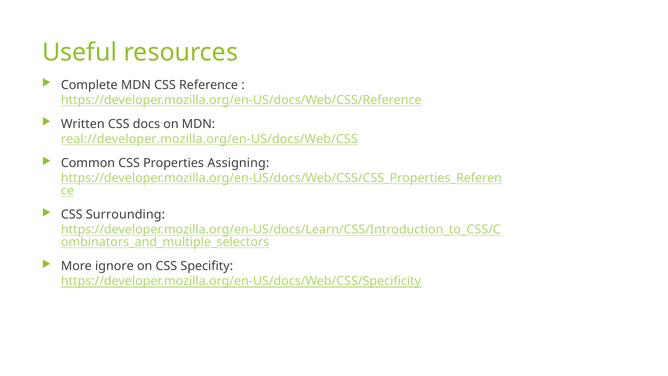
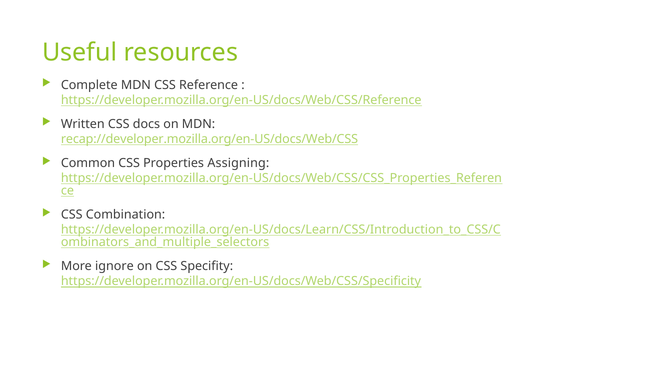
real://developer.mozilla.org/en-US/docs/Web/CSS: real://developer.mozilla.org/en-US/docs/Web/CSS -> recap://developer.mozilla.org/en-US/docs/Web/CSS
Surrounding: Surrounding -> Combination
